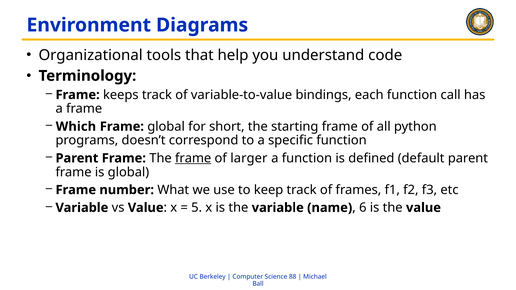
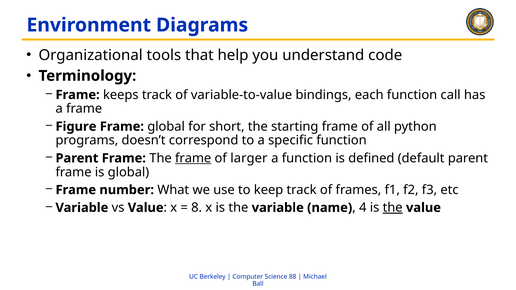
Which: Which -> Figure
5: 5 -> 8
6: 6 -> 4
the at (393, 208) underline: none -> present
